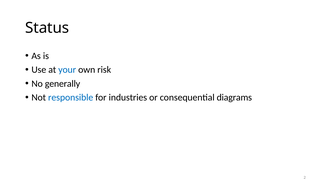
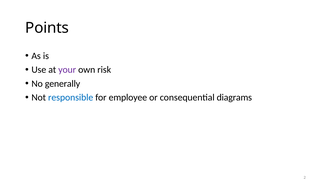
Status: Status -> Points
your colour: blue -> purple
industries: industries -> employee
